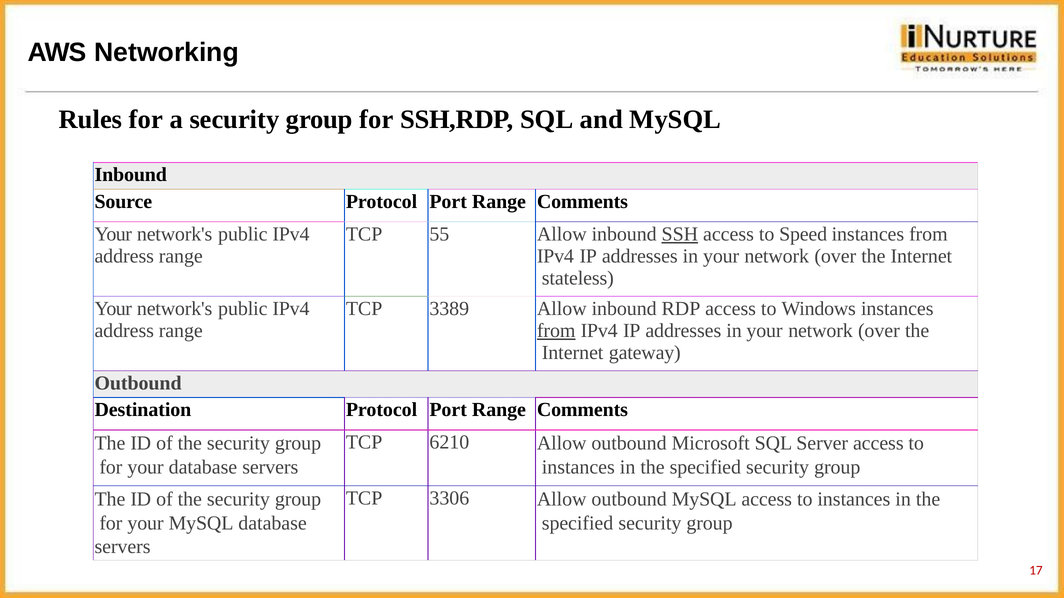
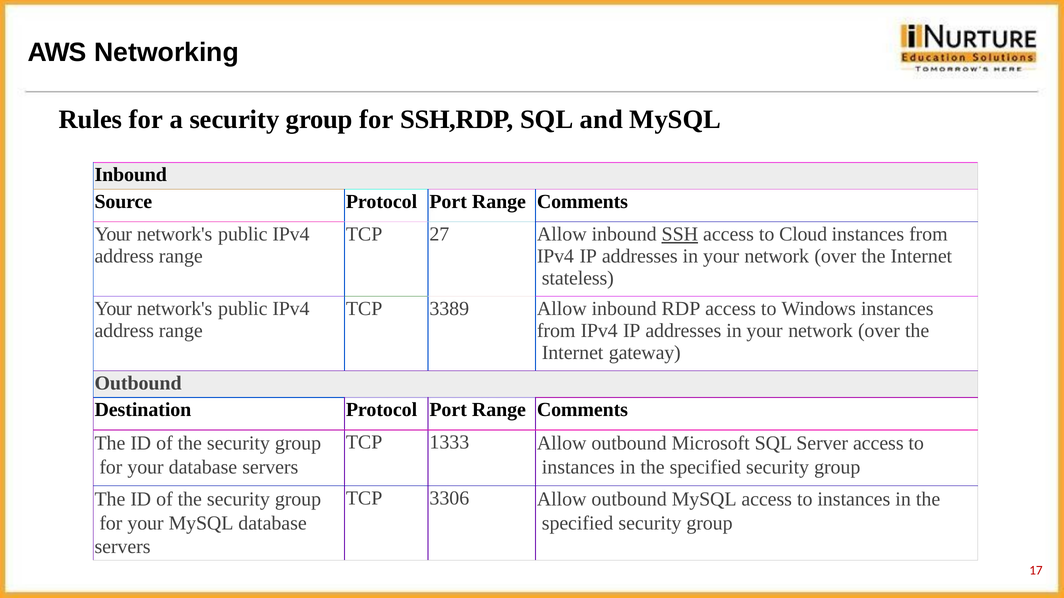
55: 55 -> 27
Speed: Speed -> Cloud
from at (556, 331) underline: present -> none
6210: 6210 -> 1333
